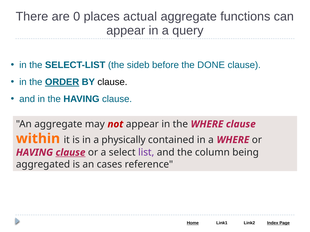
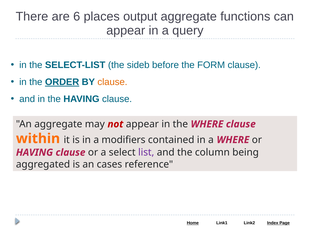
0: 0 -> 6
actual: actual -> output
DONE: DONE -> FORM
clause at (112, 82) colour: black -> orange
physically: physically -> modifiers
clause at (70, 153) underline: present -> none
